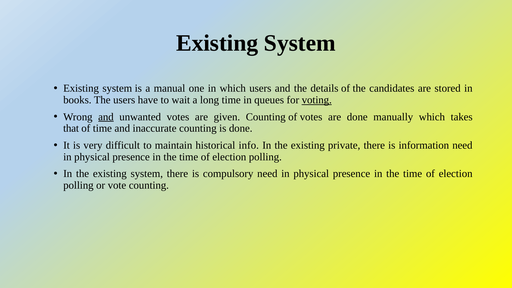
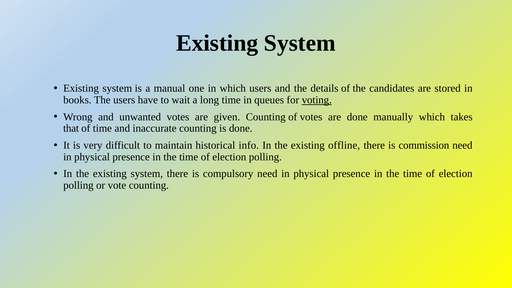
and at (106, 117) underline: present -> none
private: private -> offline
information: information -> commission
